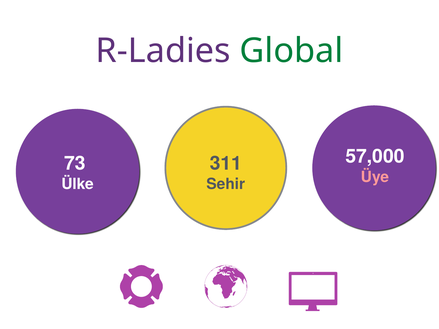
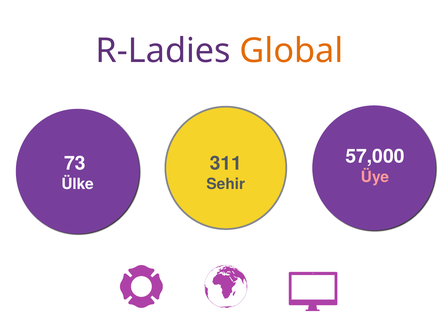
Global colour: green -> orange
